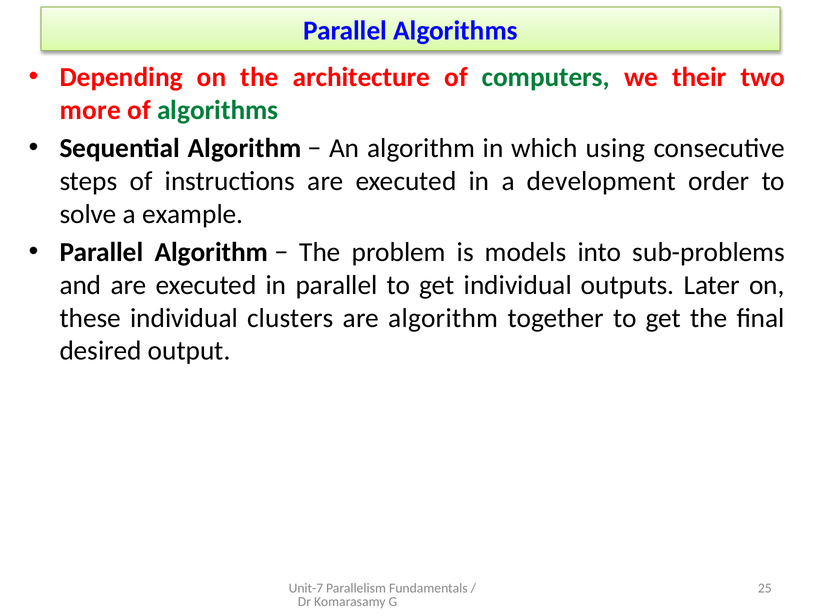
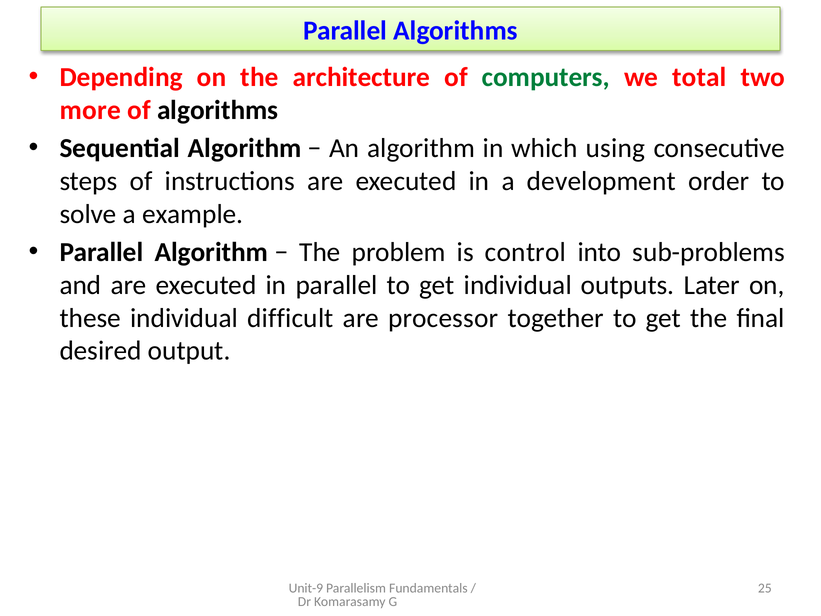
their: their -> total
algorithms at (218, 110) colour: green -> black
models: models -> control
clusters: clusters -> difficult
are algorithm: algorithm -> processor
Unit-7: Unit-7 -> Unit-9
